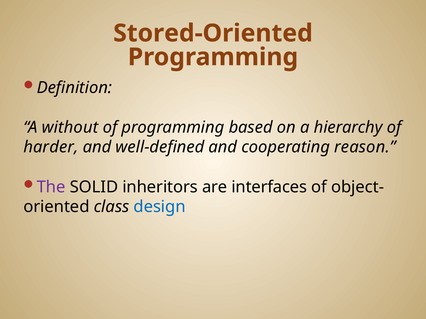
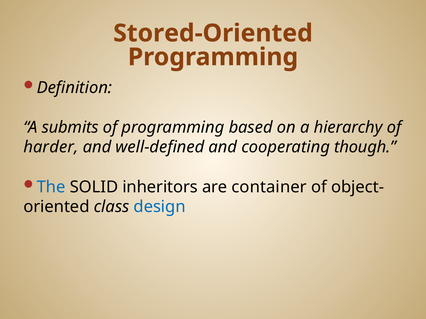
without: without -> submits
reason: reason -> though
The colour: purple -> blue
interfaces: interfaces -> container
